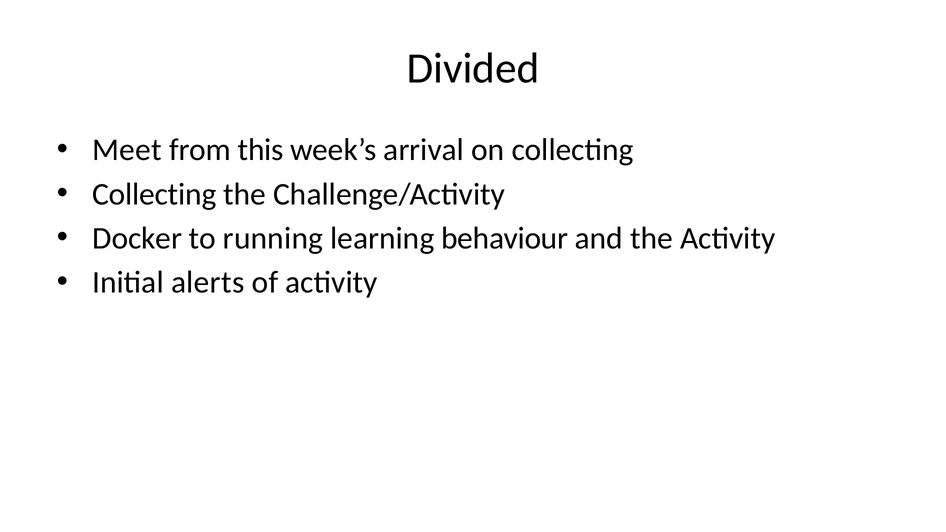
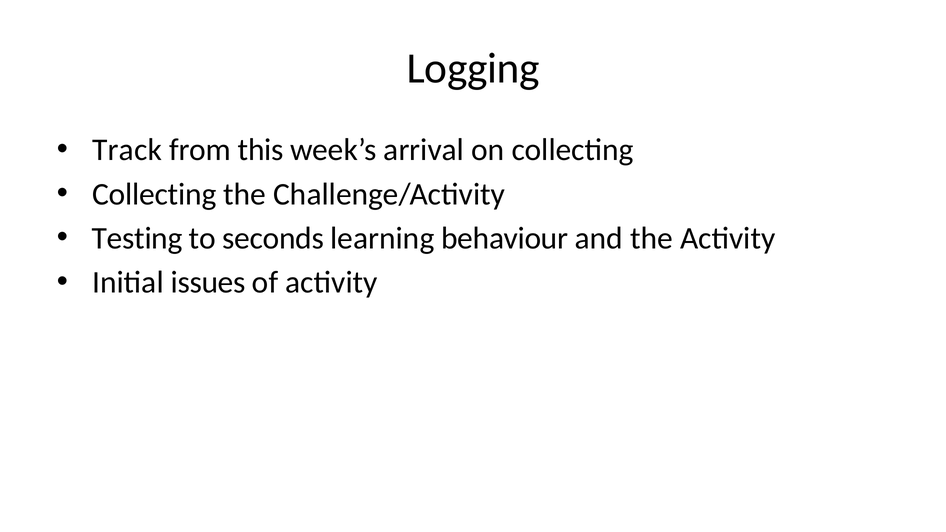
Divided: Divided -> Logging
Meet: Meet -> Track
Docker: Docker -> Testing
running: running -> seconds
alerts: alerts -> issues
